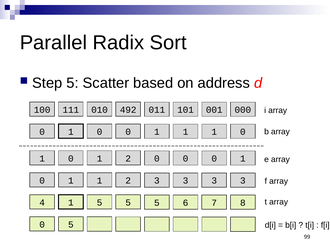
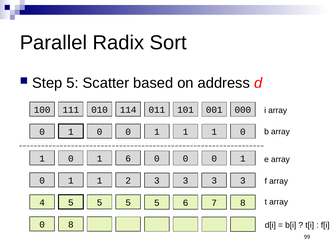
492: 492 -> 114
0 1 2: 2 -> 6
4 1: 1 -> 5
0 5: 5 -> 8
